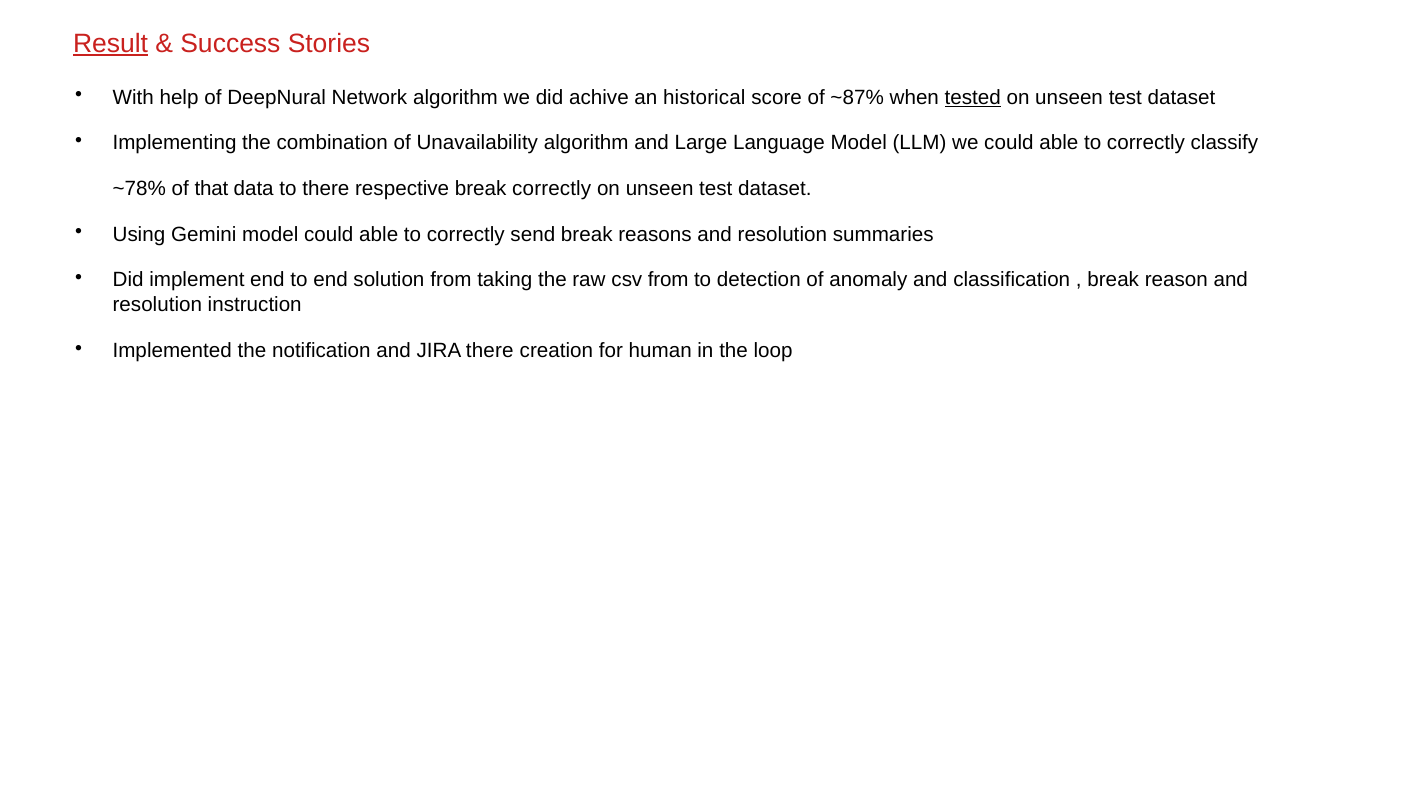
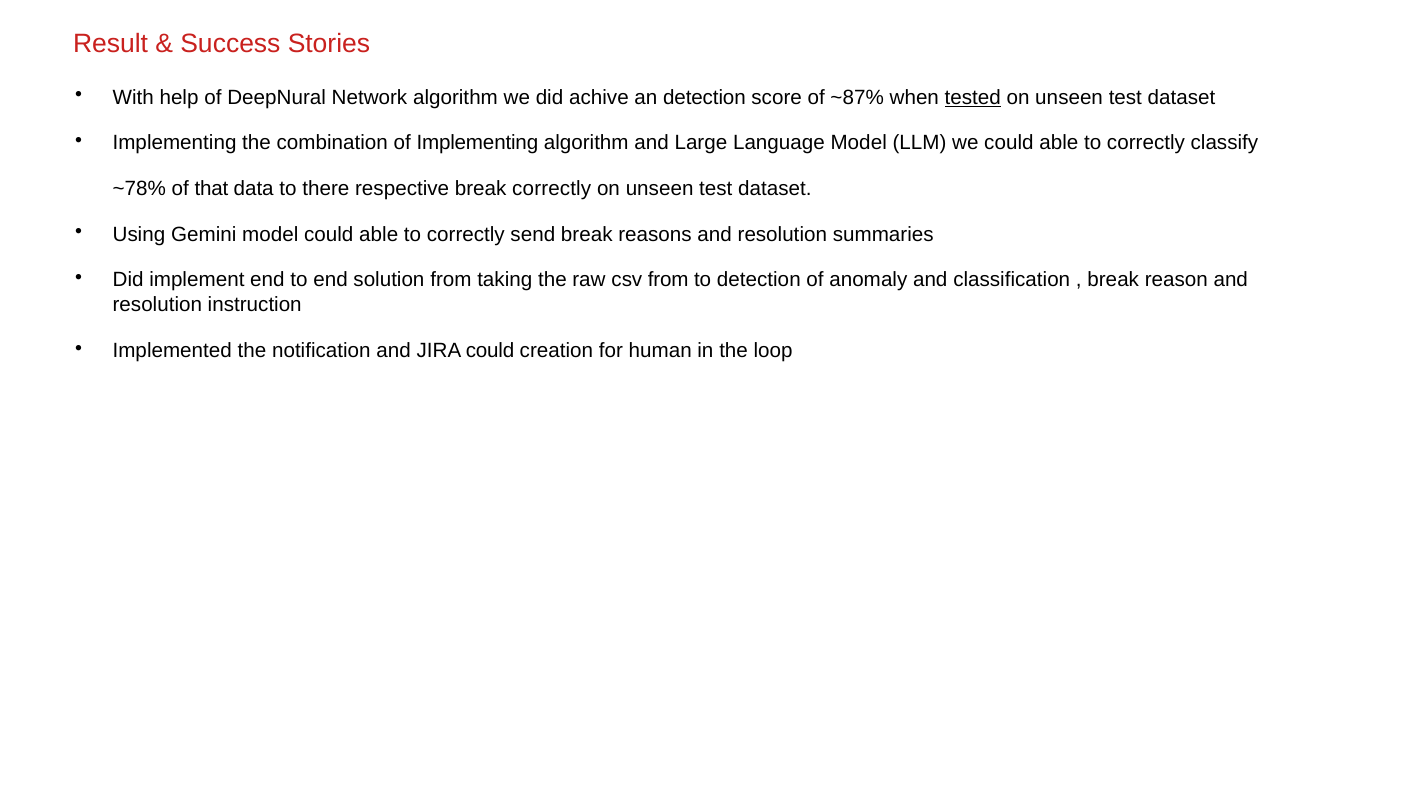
Result underline: present -> none
an historical: historical -> detection
of Unavailability: Unavailability -> Implementing
JIRA there: there -> could
